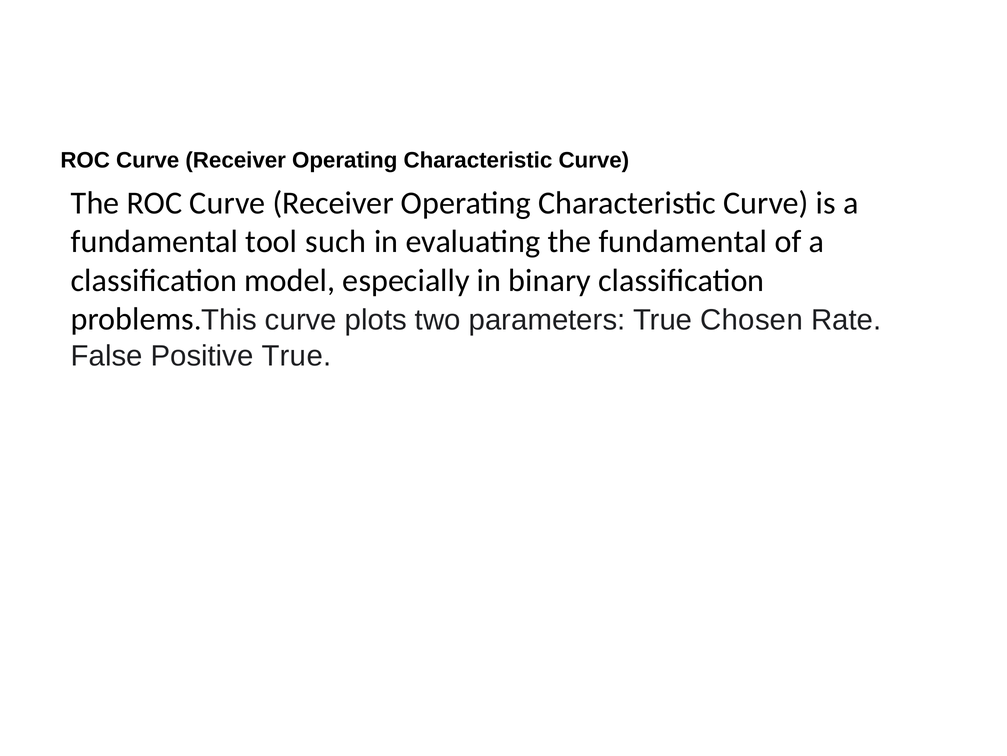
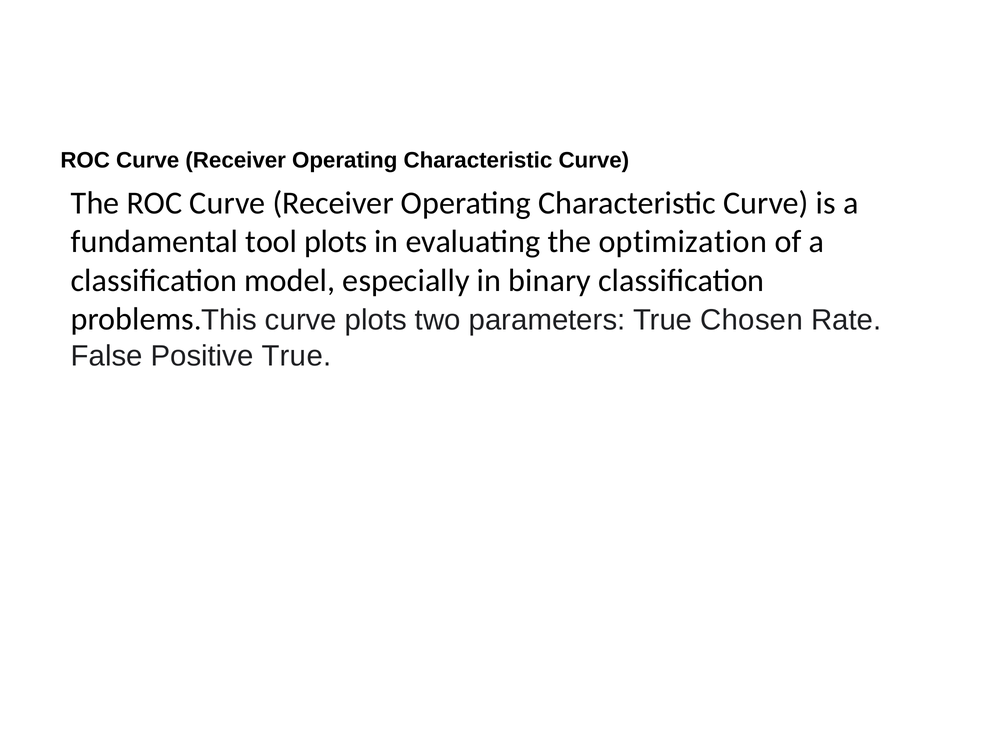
tool such: such -> plots
the fundamental: fundamental -> optimization
